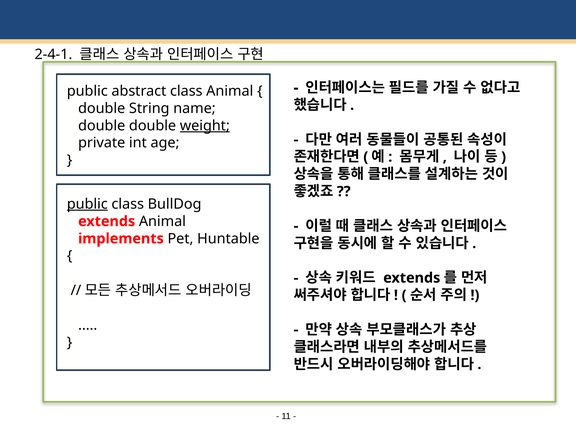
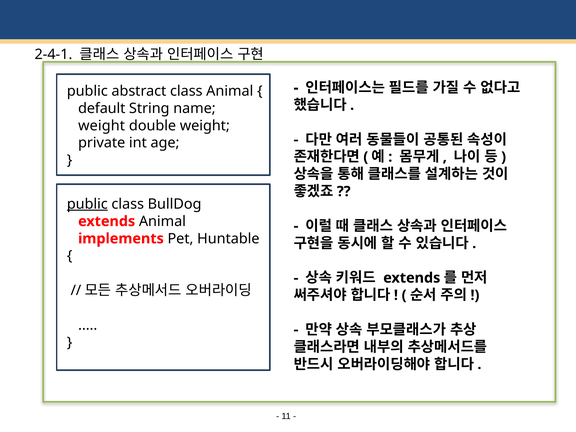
double at (102, 108): double -> default
double at (102, 126): double -> weight
weight at (205, 126) underline: present -> none
